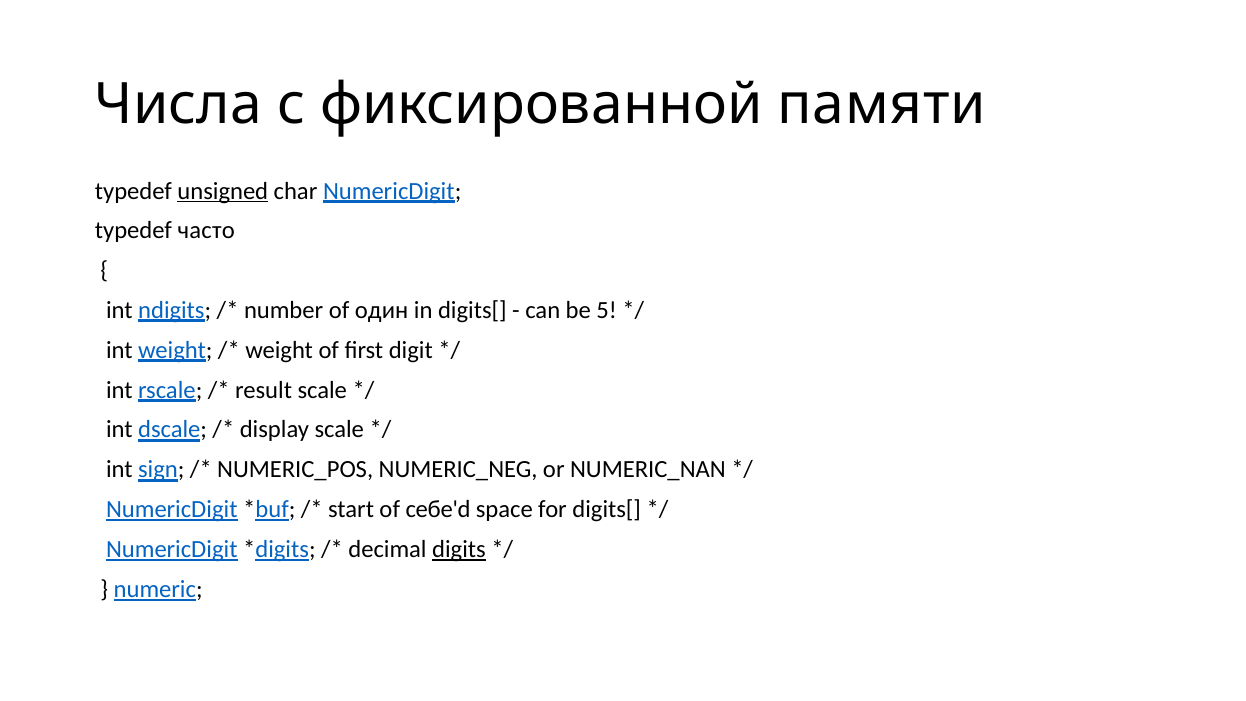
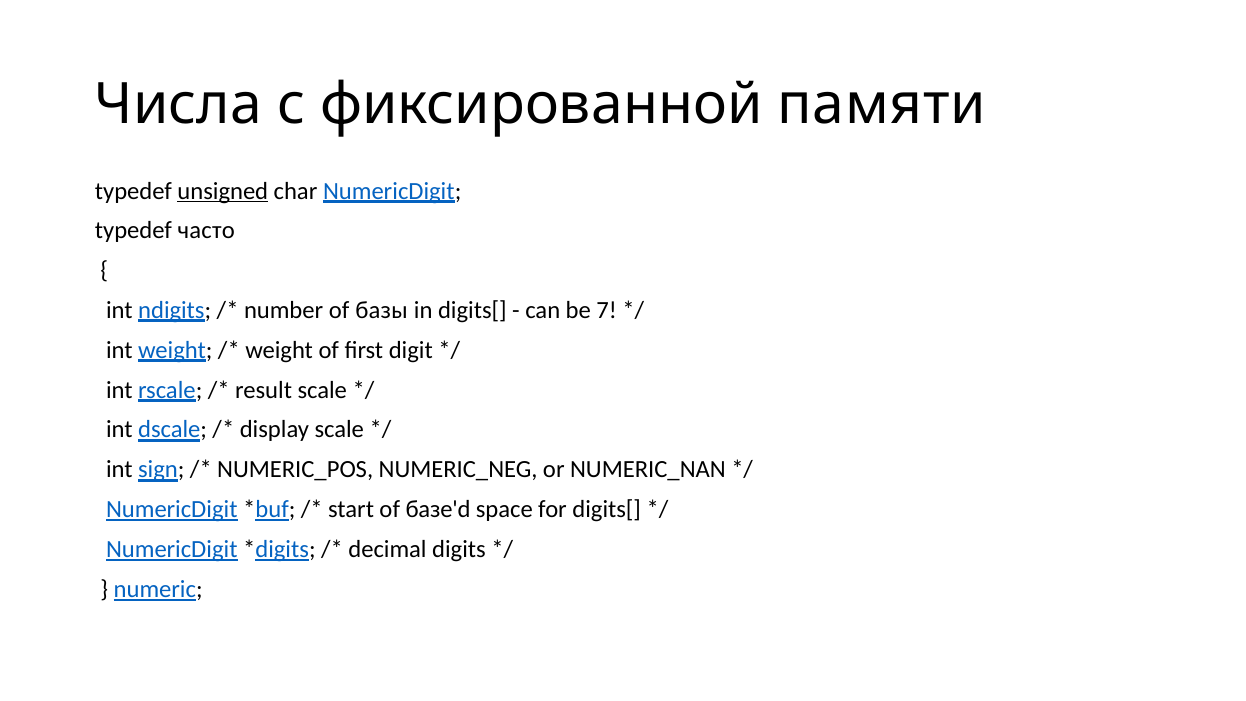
один: один -> базы
5: 5 -> 7
себе'd: себе'd -> базе'd
digits underline: present -> none
